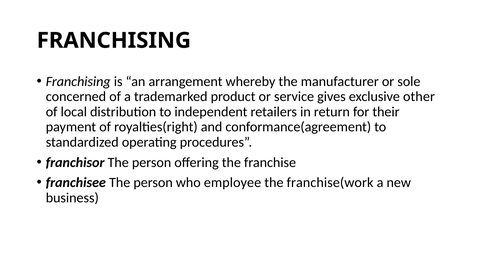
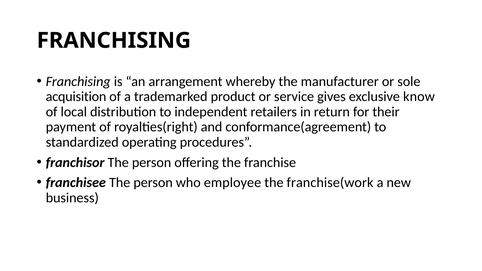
concerned: concerned -> acquisition
other: other -> know
